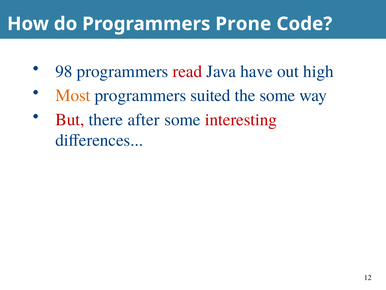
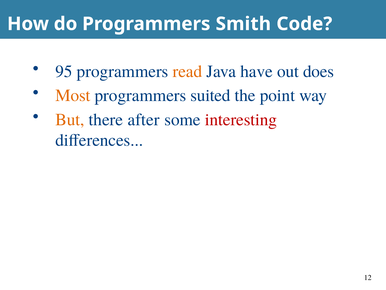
Prone: Prone -> Smith
98: 98 -> 95
read colour: red -> orange
high: high -> does
the some: some -> point
But colour: red -> orange
